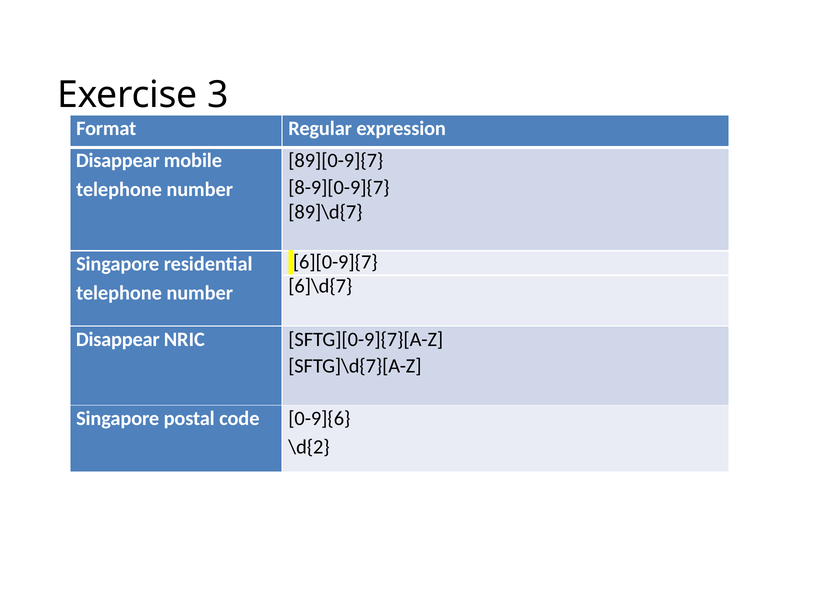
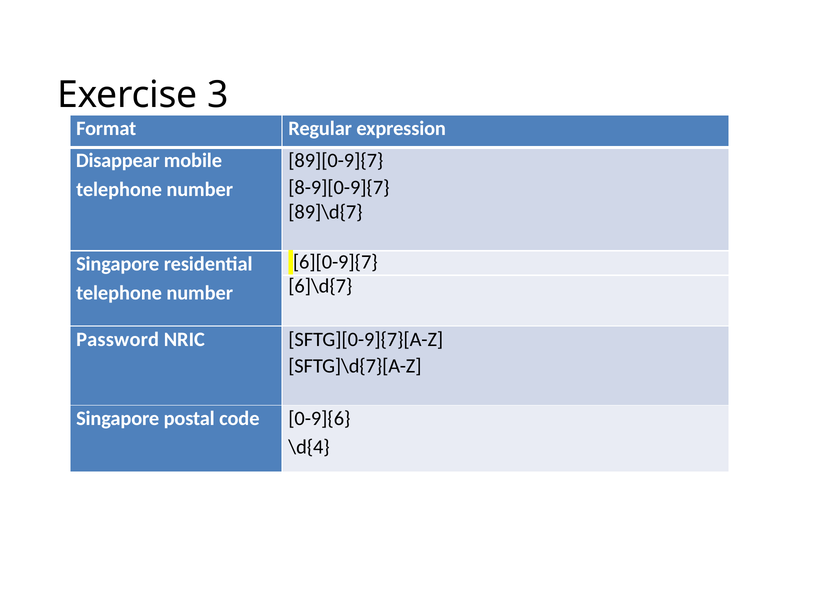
Disappear at (118, 340): Disappear -> Password
\d{2: \d{2 -> \d{4
